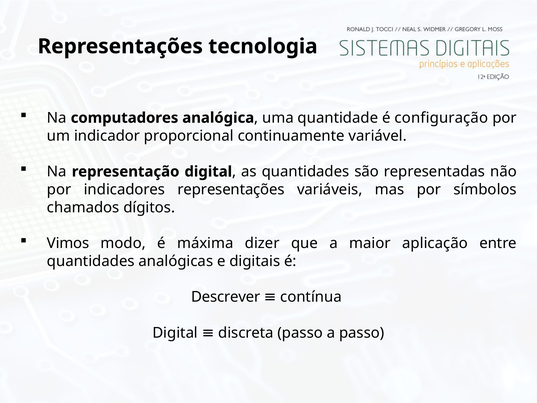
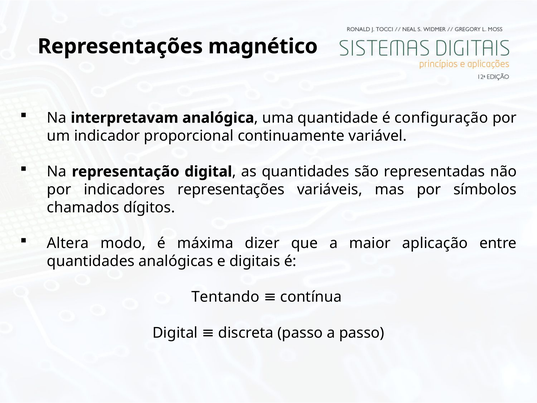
tecnologia: tecnologia -> magnético
computadores: computadores -> interpretavam
Vimos: Vimos -> Altera
Descrever: Descrever -> Tentando
